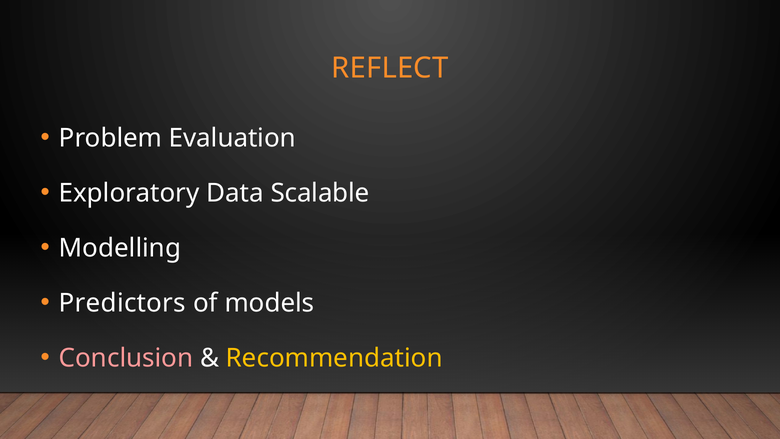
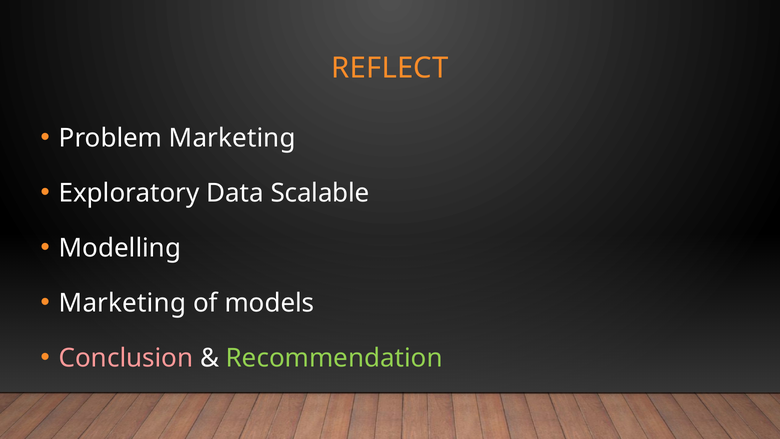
Problem Evaluation: Evaluation -> Marketing
Predictors at (122, 303): Predictors -> Marketing
Recommendation colour: yellow -> light green
